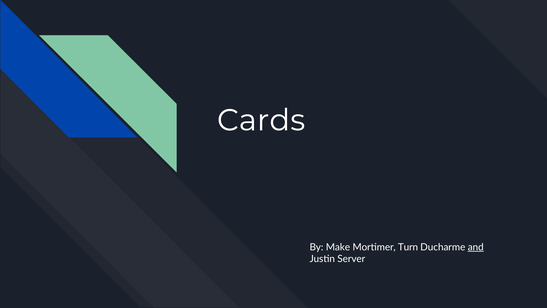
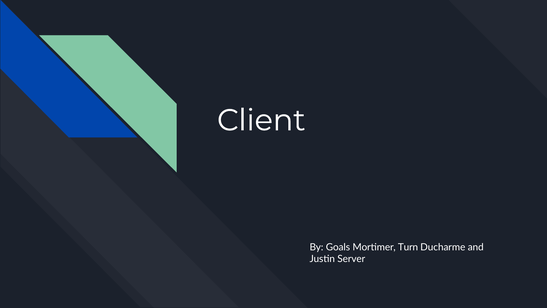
Cards: Cards -> Client
Make: Make -> Goals
and underline: present -> none
